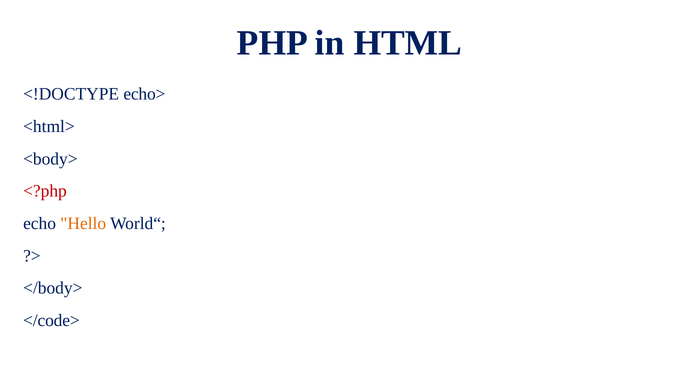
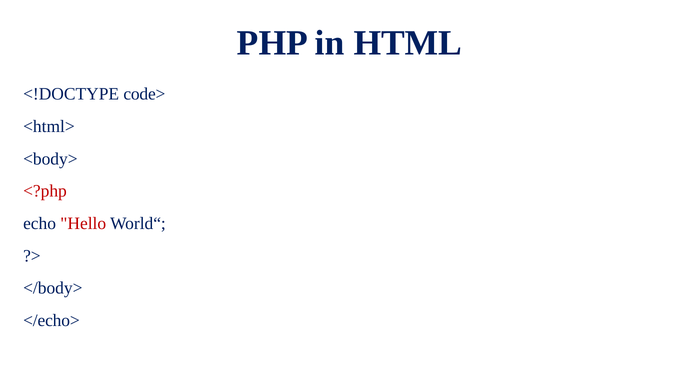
echo>: echo> -> code>
Hello colour: orange -> red
</code>: </code> -> </echo>
